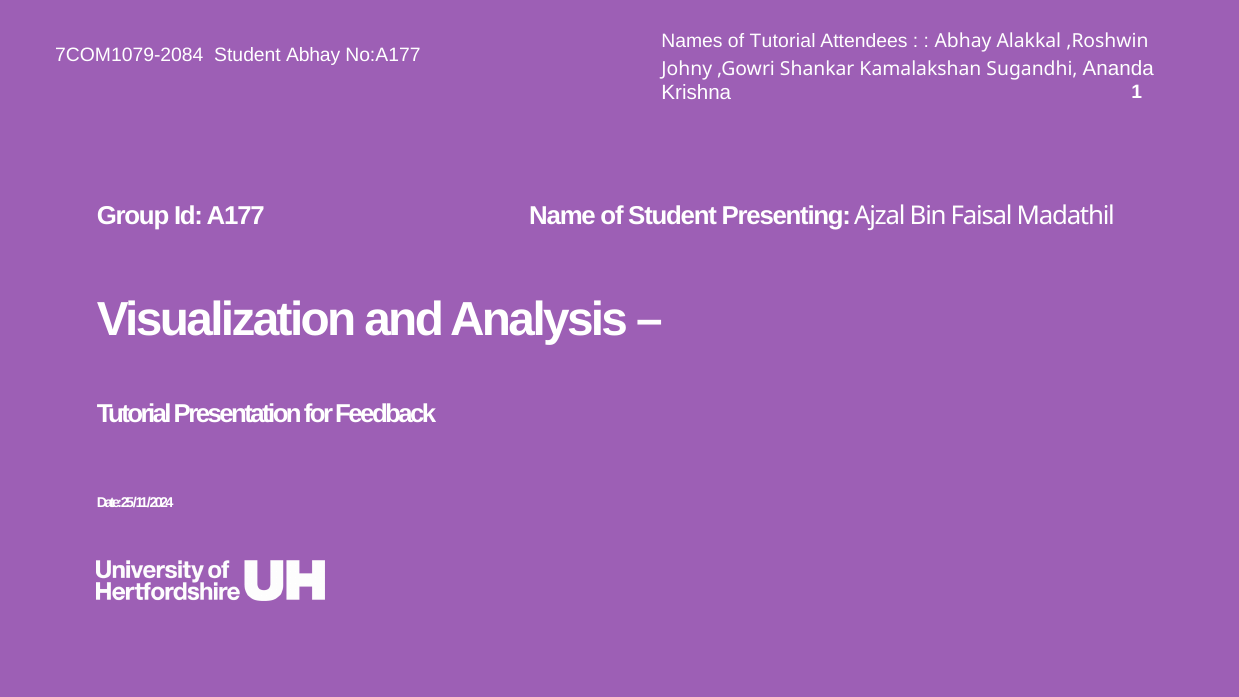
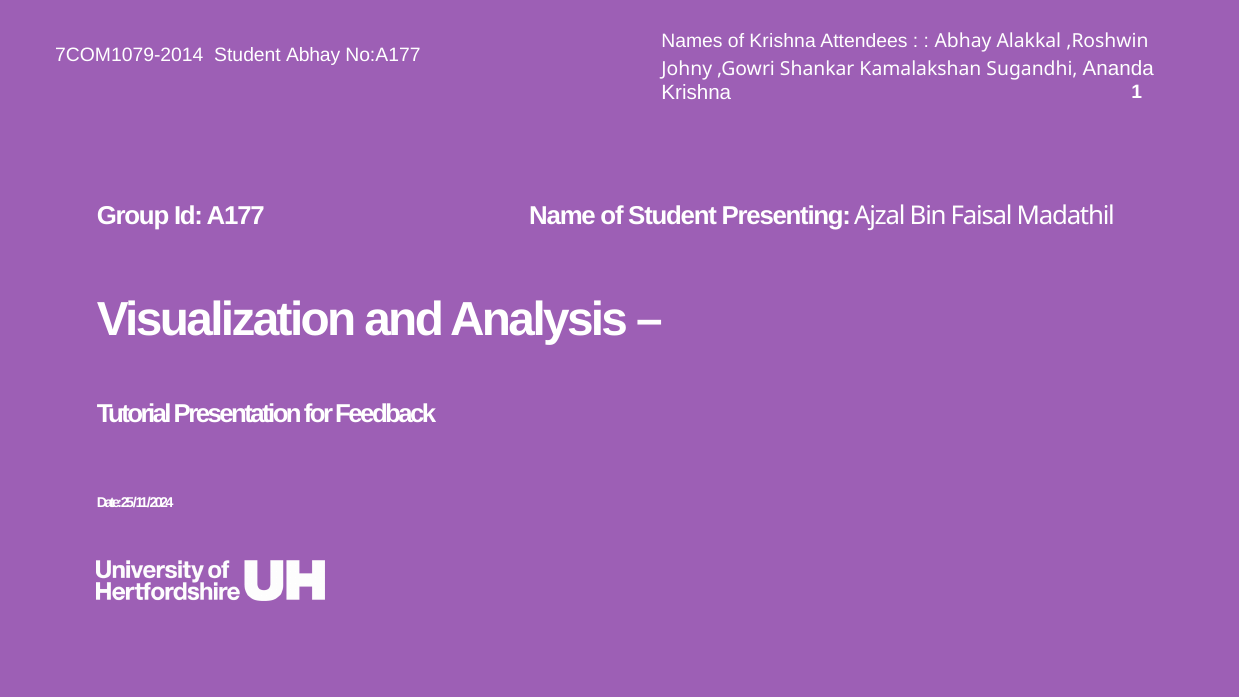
of Tutorial: Tutorial -> Krishna
7COM1079-2084: 7COM1079-2084 -> 7COM1079-2014
